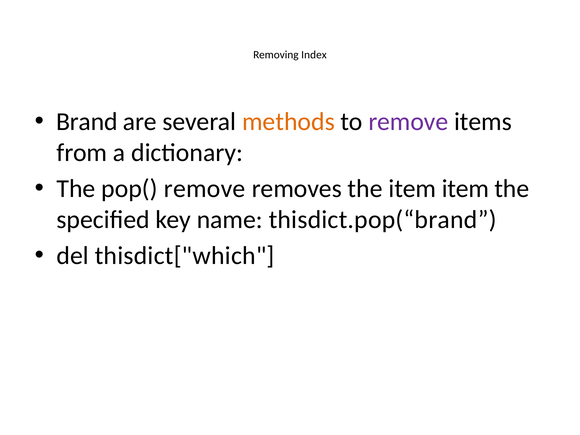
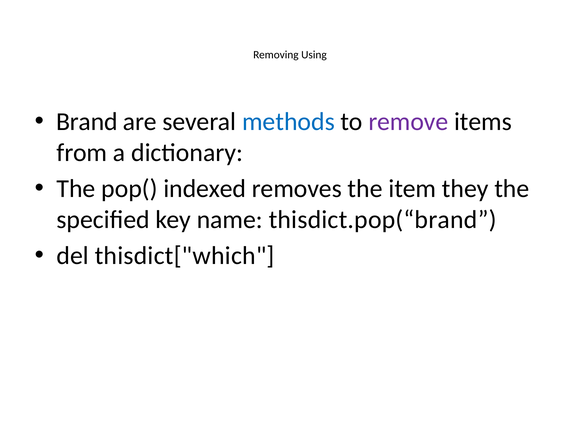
Index: Index -> Using
methods colour: orange -> blue
pop( remove: remove -> indexed
item item: item -> they
